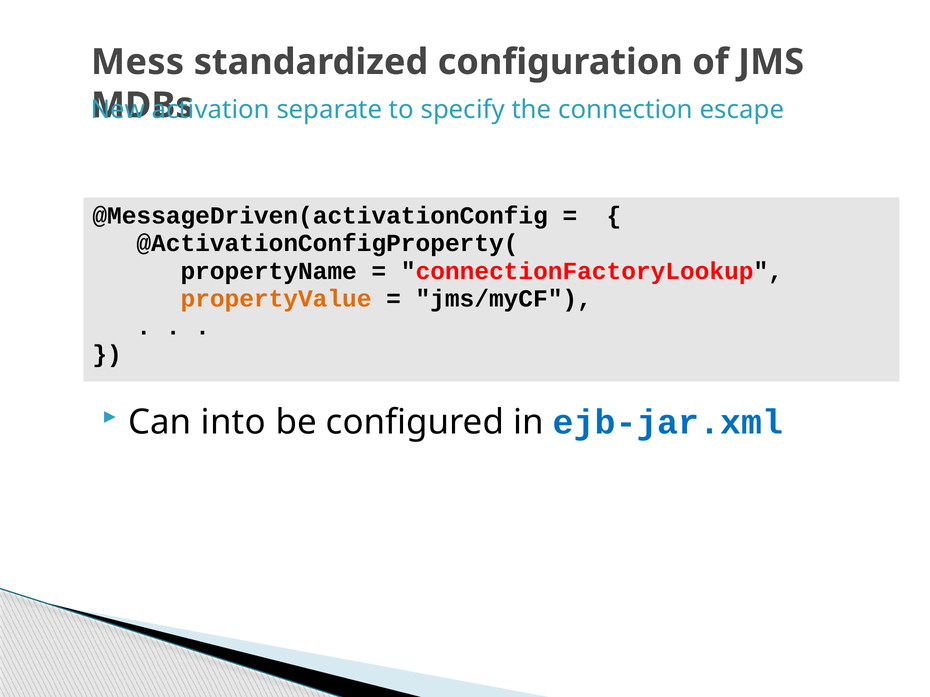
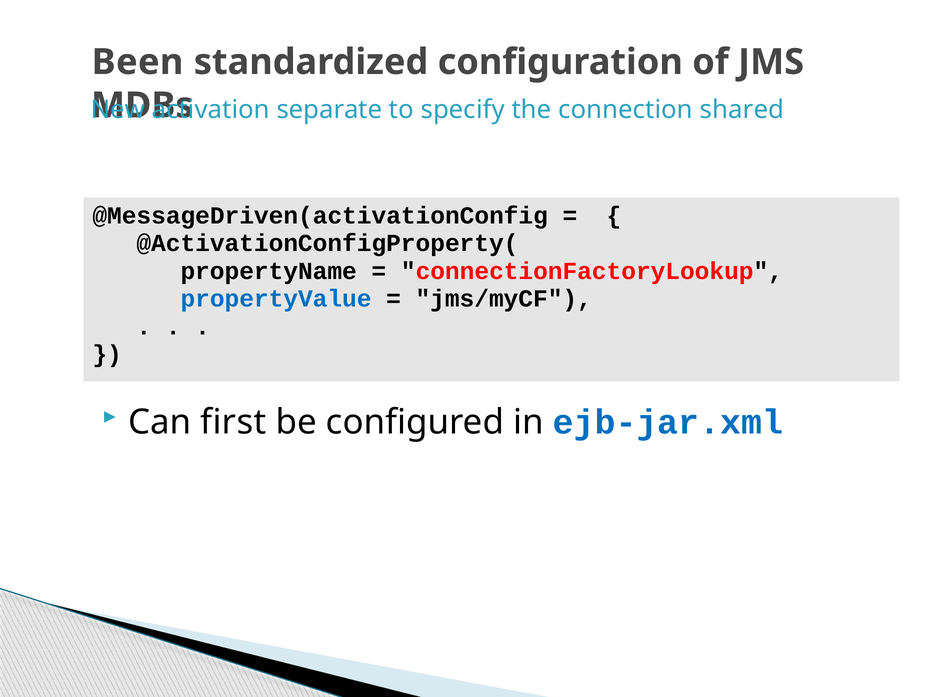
Mess: Mess -> Been
escape: escape -> shared
propertyValue colour: orange -> blue
into: into -> first
